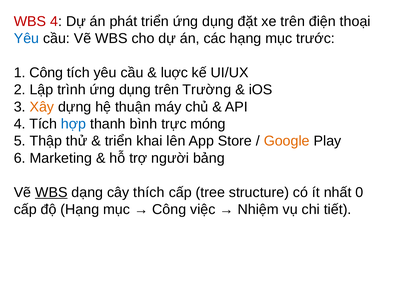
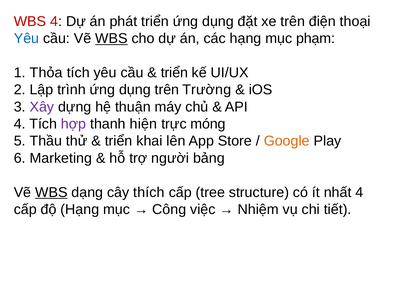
WBS at (111, 38) underline: none -> present
trước: trước -> phạm
1 Công: Công -> Thỏa
luợc at (174, 73): luợc -> triển
Xây colour: orange -> purple
hợp colour: blue -> purple
bình: bình -> hiện
Thập: Thập -> Thầu
nhất 0: 0 -> 4
